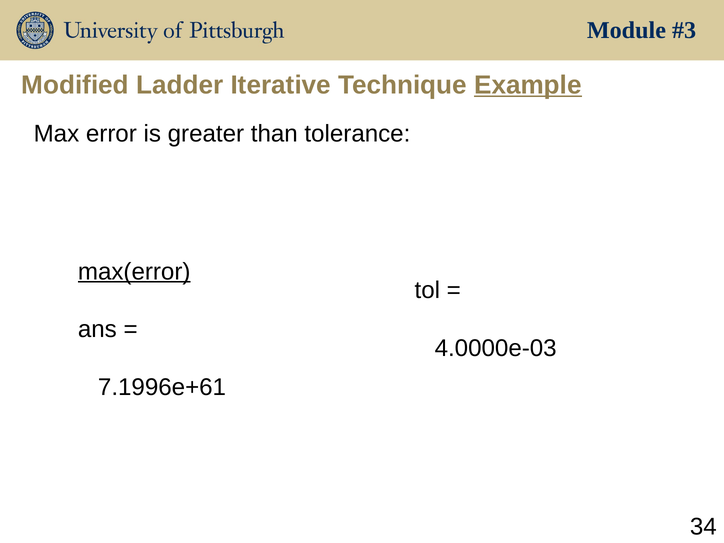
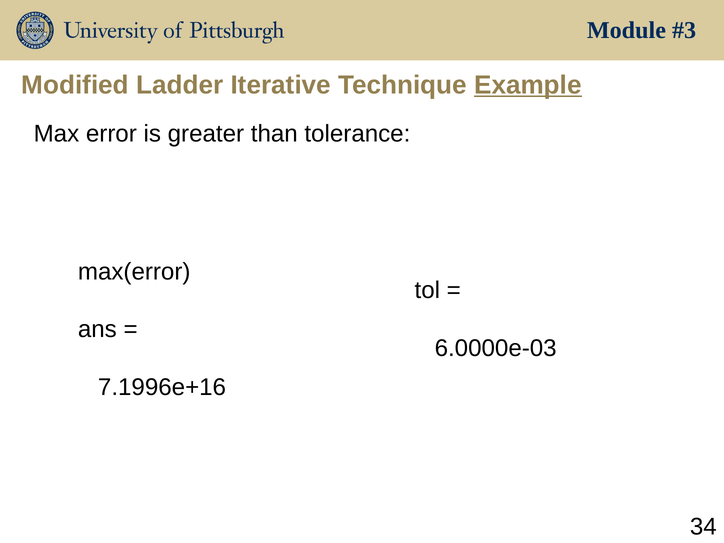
max(error underline: present -> none
4.0000e-03: 4.0000e-03 -> 6.0000e-03
7.1996e+61: 7.1996e+61 -> 7.1996e+16
